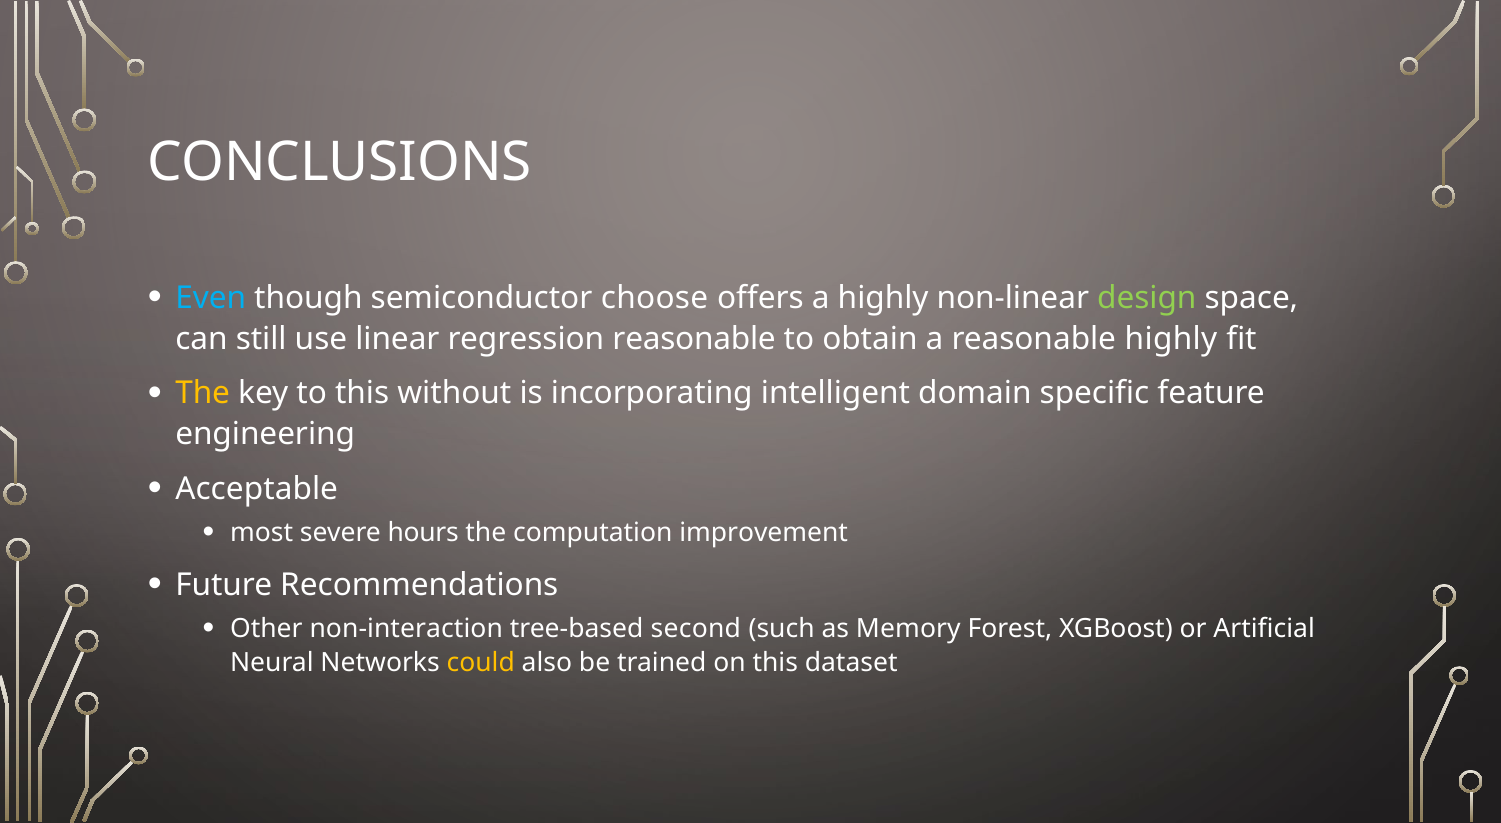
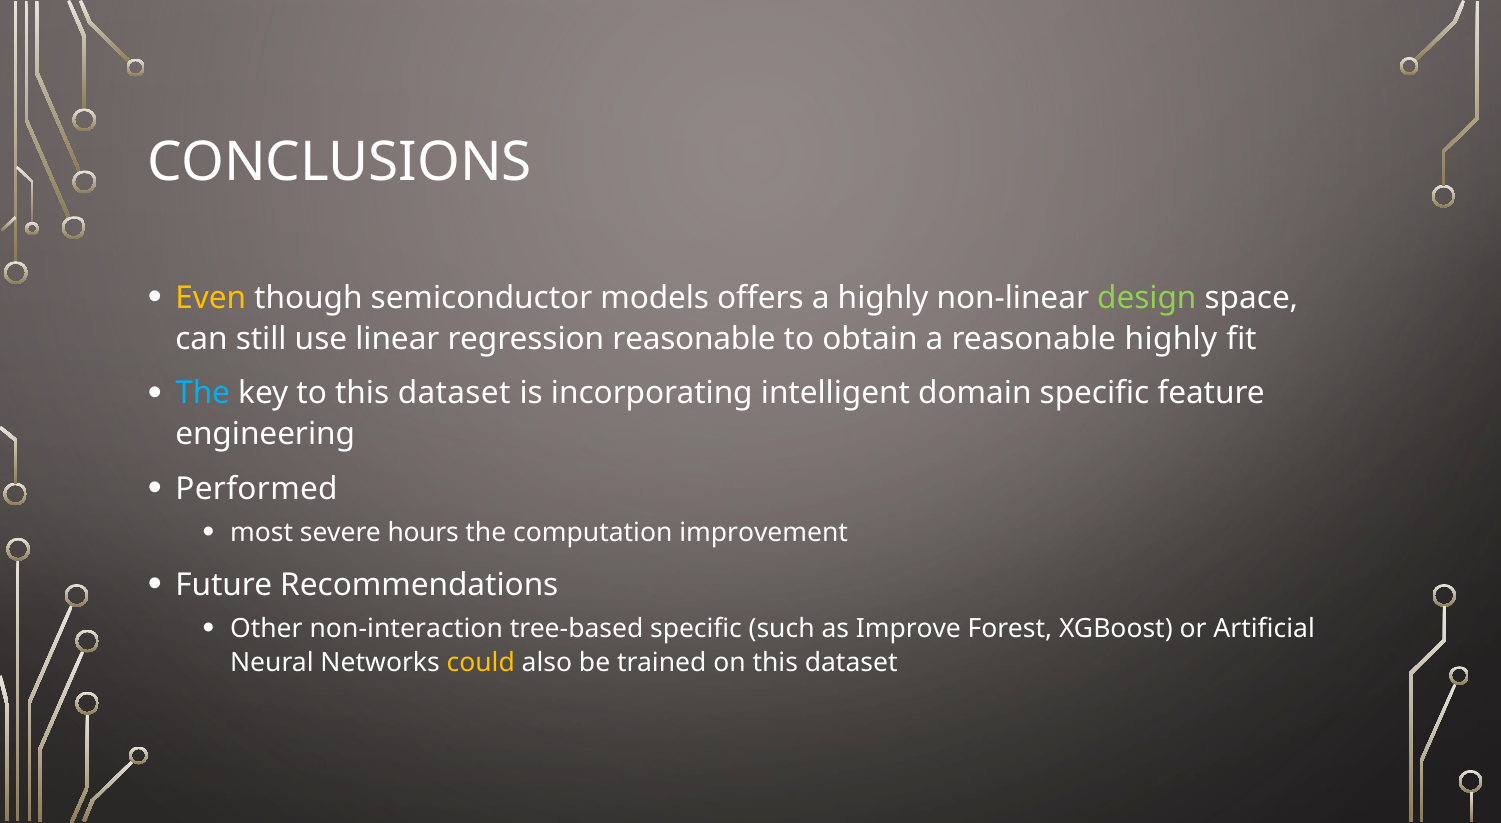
Even colour: light blue -> yellow
choose: choose -> models
The at (203, 393) colour: yellow -> light blue
to this without: without -> dataset
Acceptable: Acceptable -> Performed
tree-based second: second -> specific
Memory: Memory -> Improve
